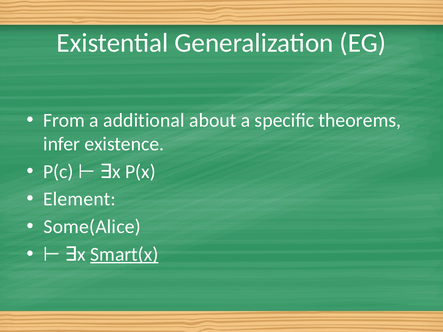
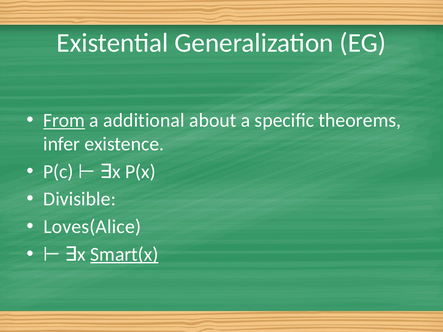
From underline: none -> present
Element: Element -> Divisible
Some(Alice: Some(Alice -> Loves(Alice
